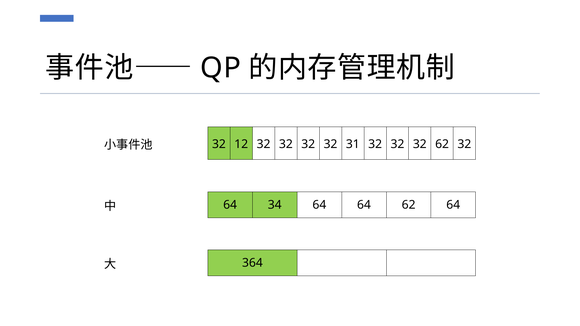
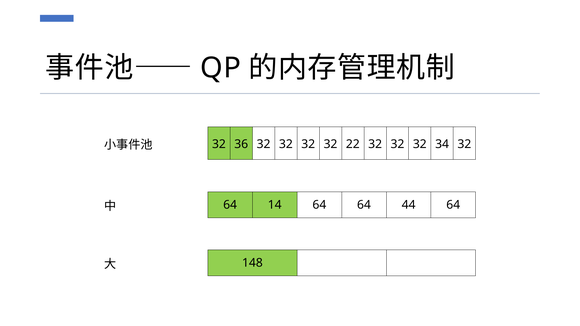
12: 12 -> 36
31: 31 -> 22
32 62: 62 -> 34
34: 34 -> 14
64 62: 62 -> 44
364: 364 -> 148
